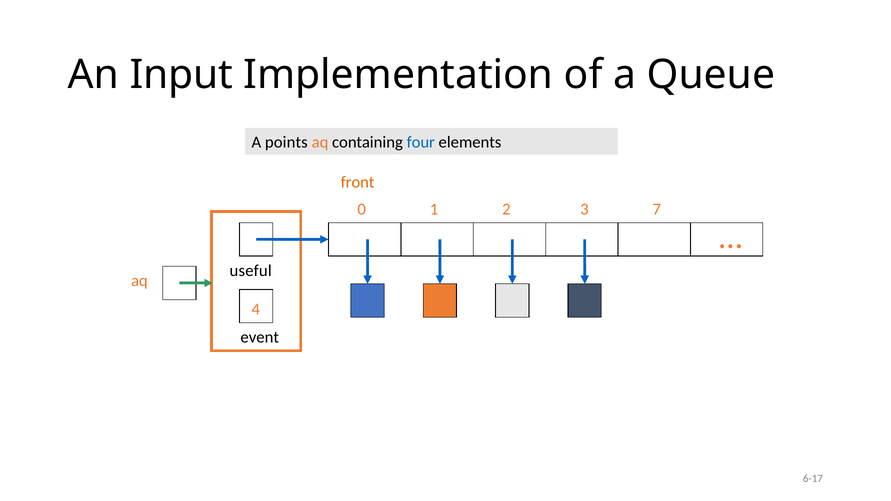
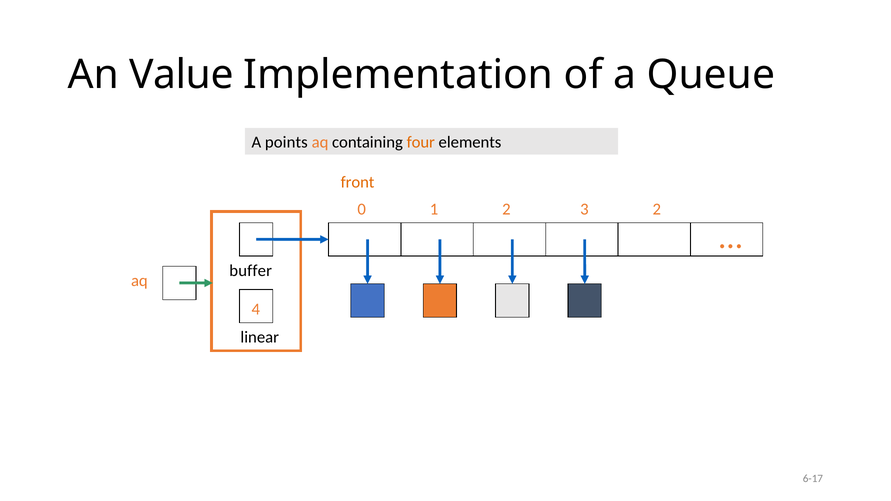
Input: Input -> Value
four colour: blue -> orange
0 7: 7 -> 2
useful: useful -> buffer
event: event -> linear
